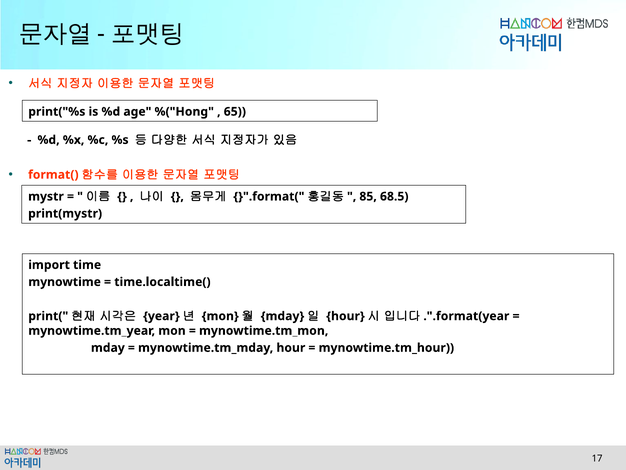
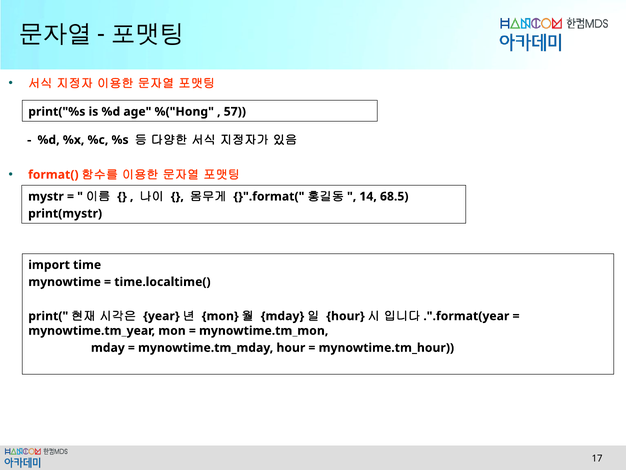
65: 65 -> 57
85: 85 -> 14
